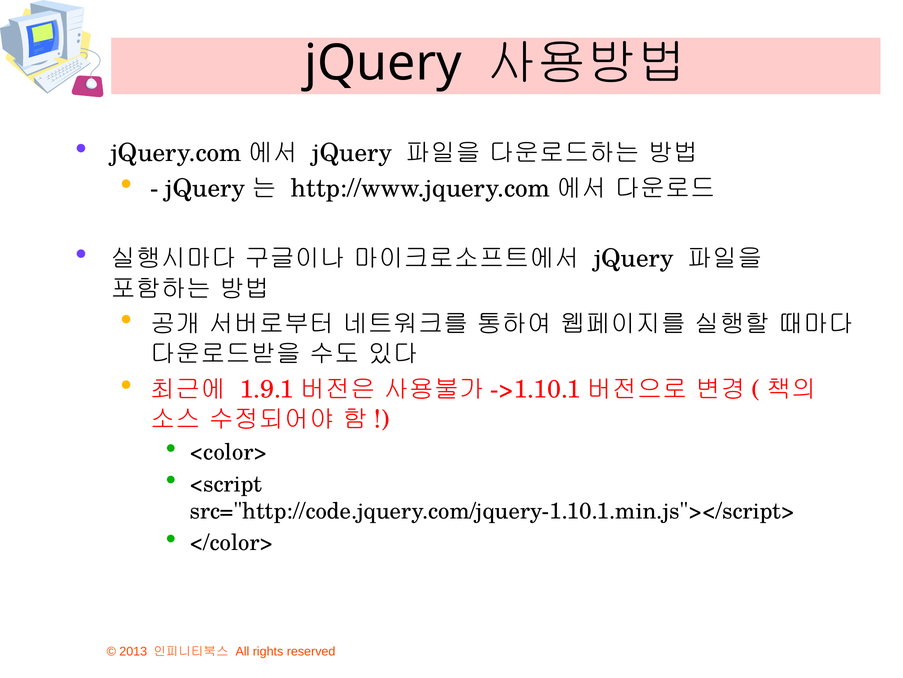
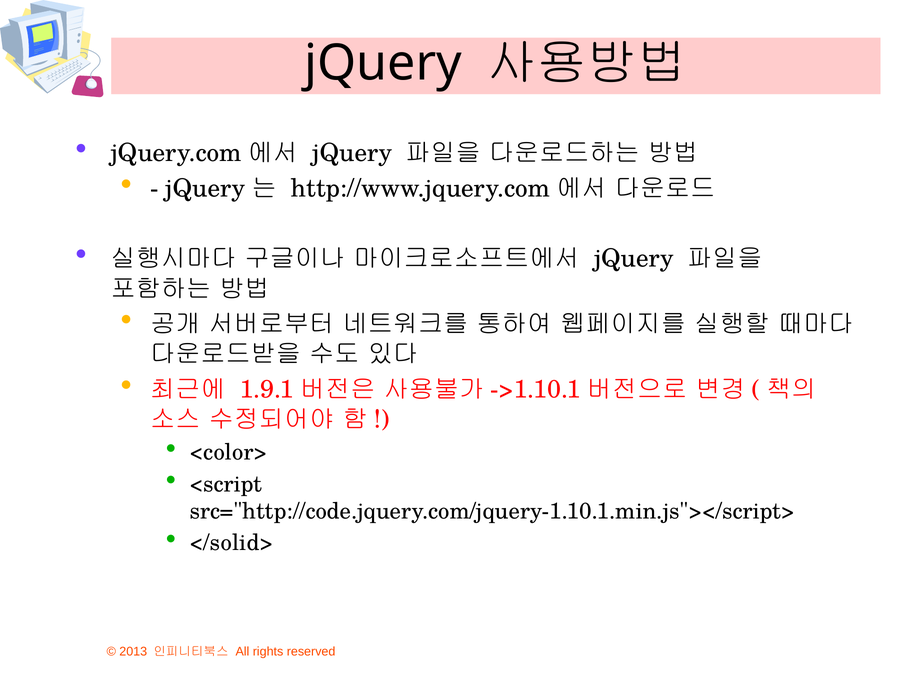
</color>: </color> -> </solid>
